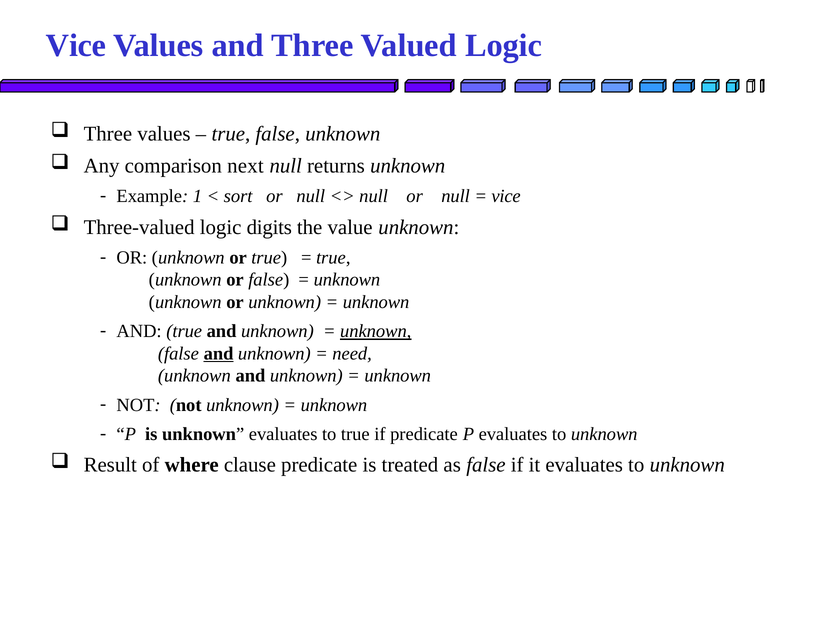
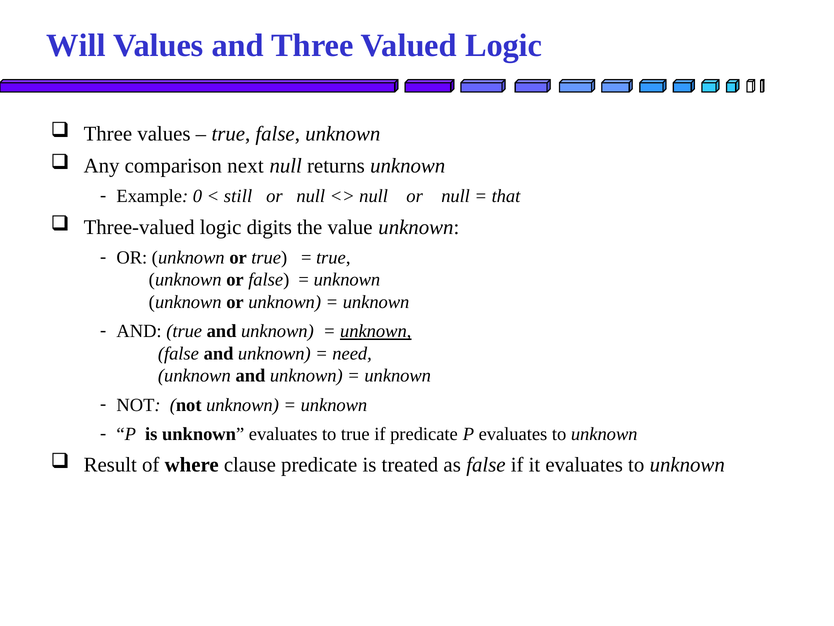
Vice at (76, 46): Vice -> Will
1: 1 -> 0
sort: sort -> still
vice at (506, 196): vice -> that
and at (219, 353) underline: present -> none
